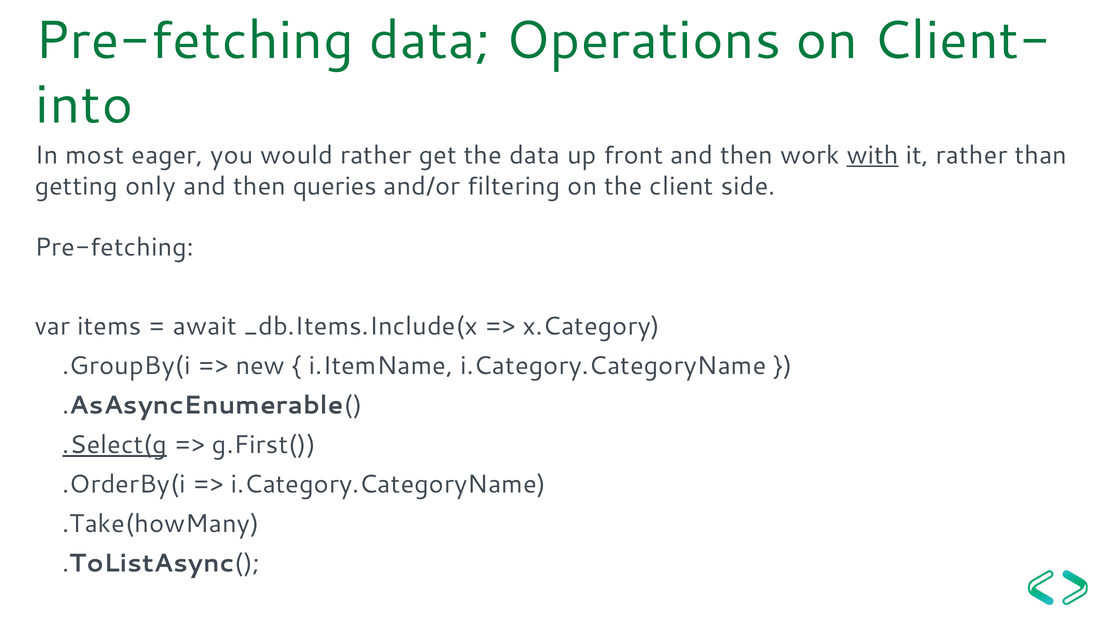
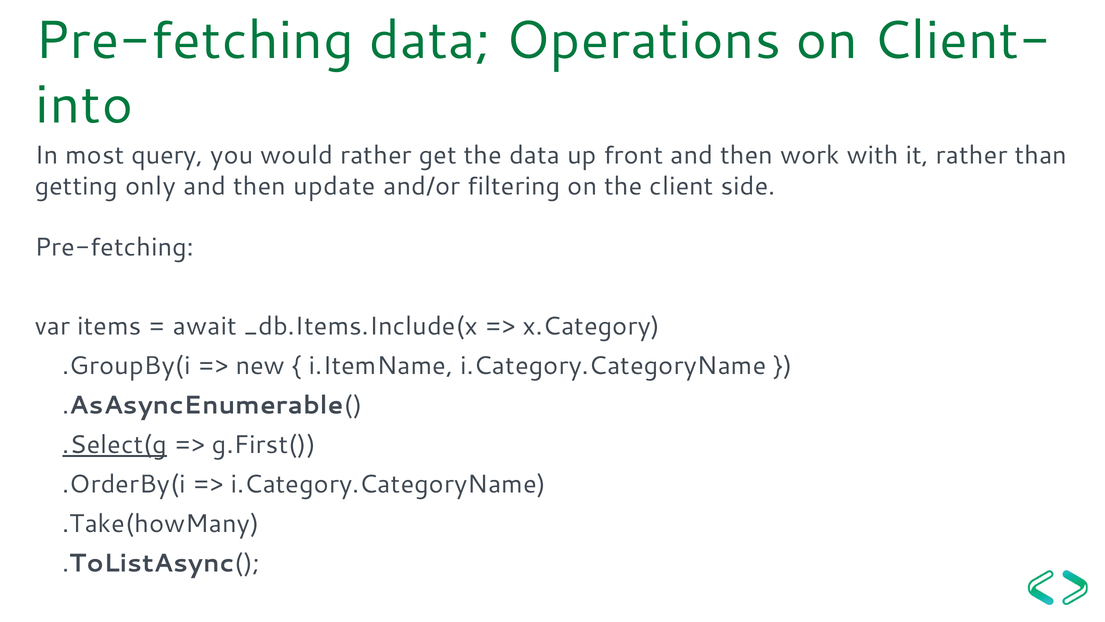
eager: eager -> query
with underline: present -> none
queries: queries -> update
